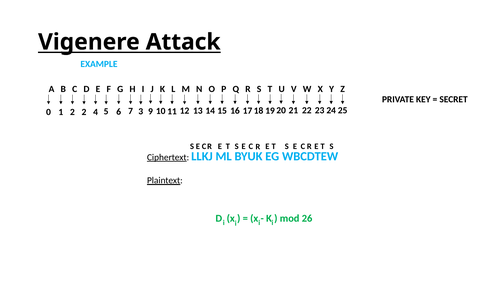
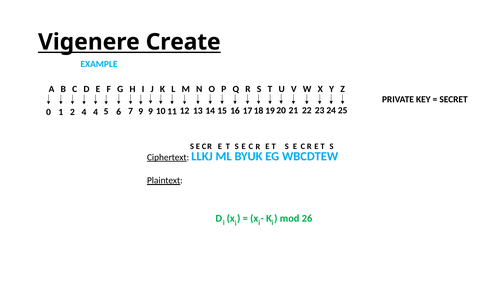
Attack: Attack -> Create
2 2: 2 -> 4
7 3: 3 -> 9
